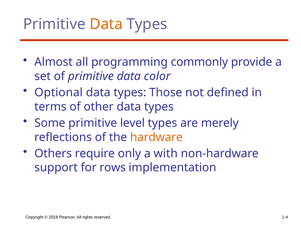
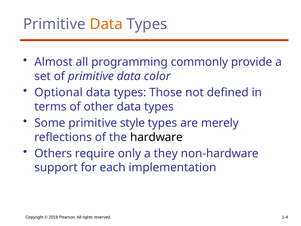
level: level -> style
hardware colour: orange -> black
with: with -> they
rows: rows -> each
